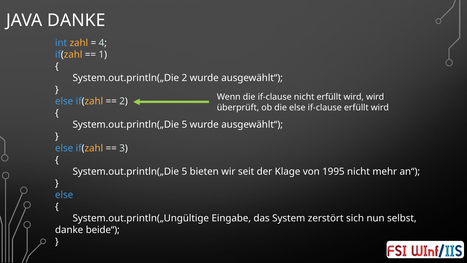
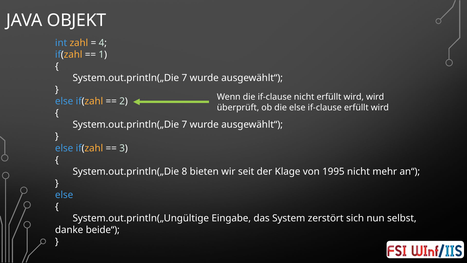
JAVA DANKE: DANKE -> OBJEKT
2 at (184, 78): 2 -> 7
5 at (184, 125): 5 -> 7
5 at (184, 171): 5 -> 8
